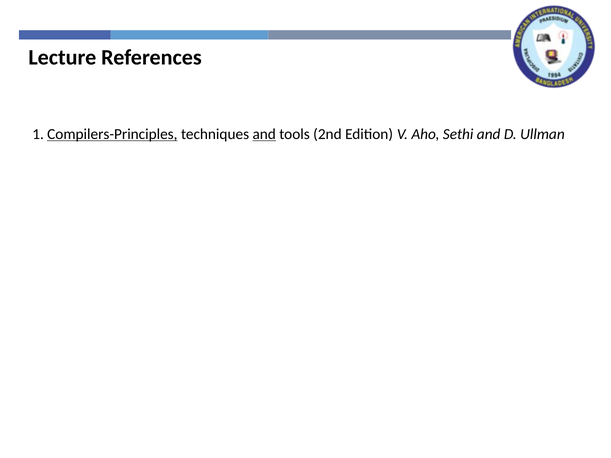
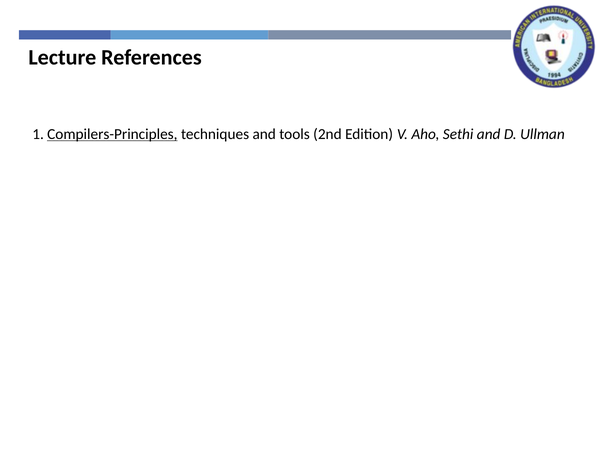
and at (264, 134) underline: present -> none
